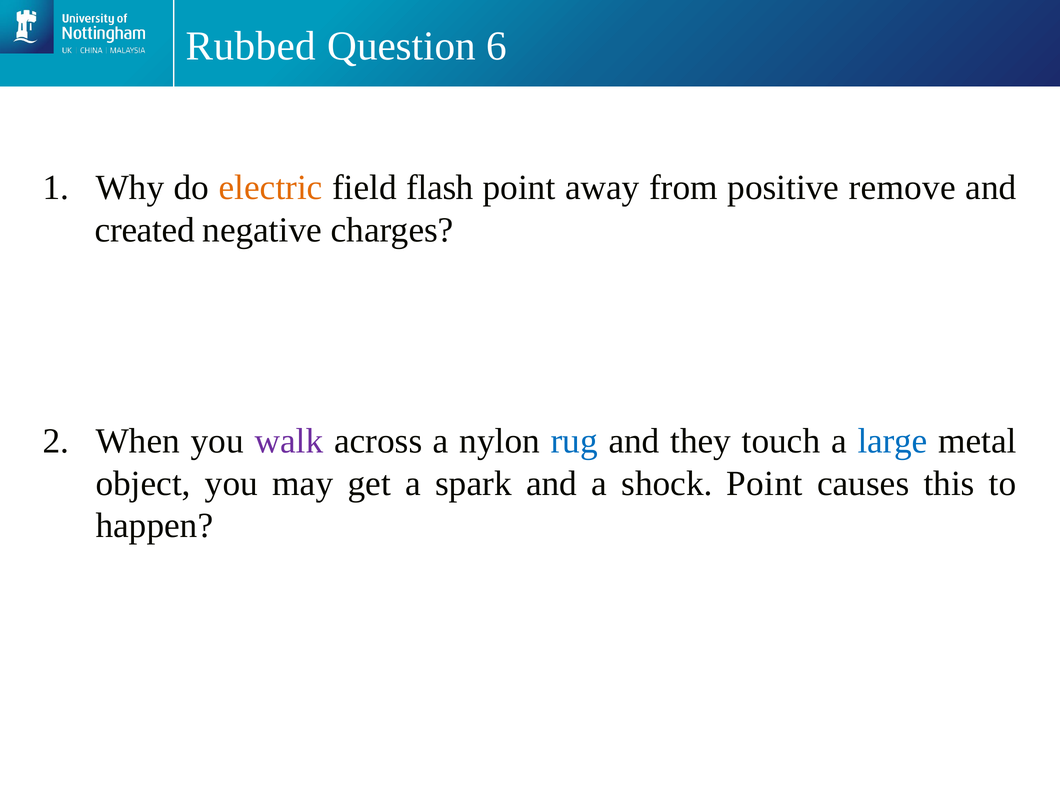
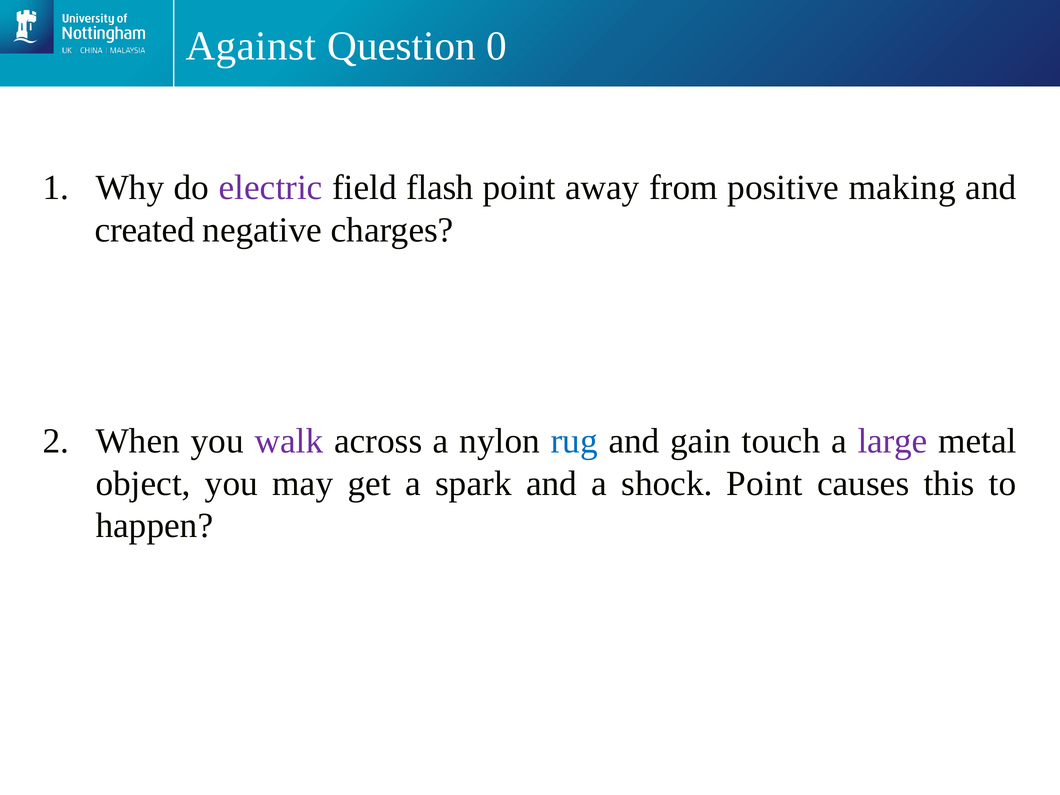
Rubbed: Rubbed -> Against
6: 6 -> 0
electric colour: orange -> purple
remove: remove -> making
they: they -> gain
large colour: blue -> purple
